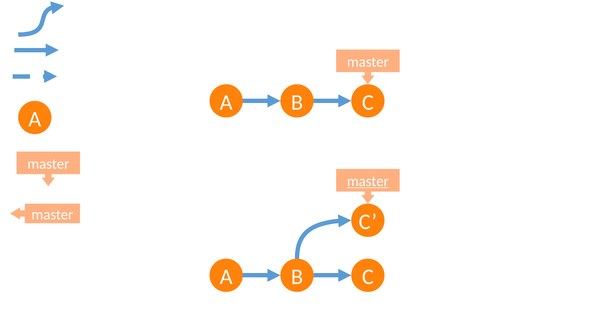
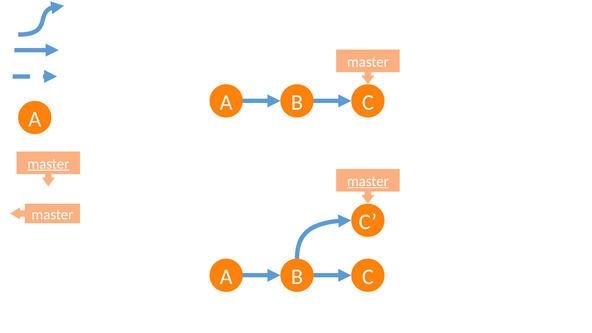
master at (48, 164) underline: none -> present
